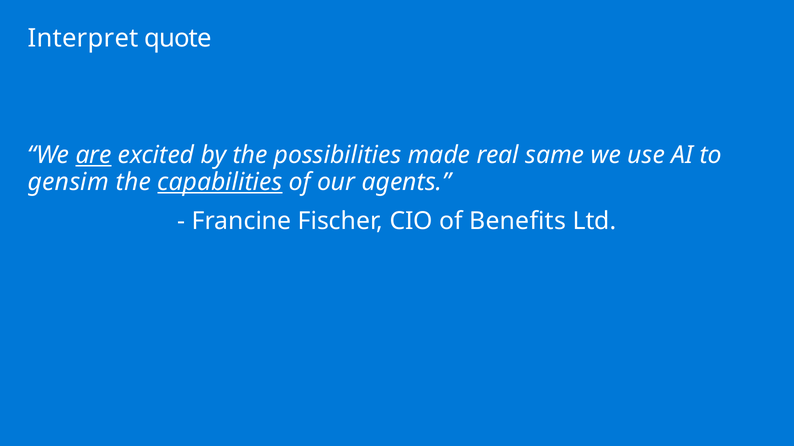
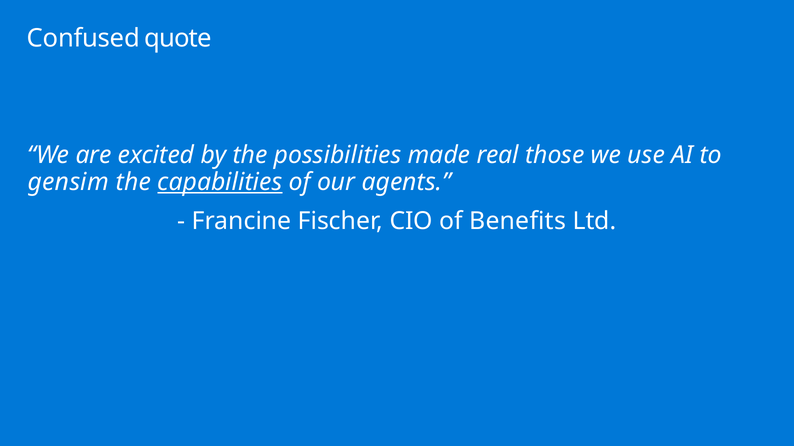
Interpret: Interpret -> Confused
are underline: present -> none
same: same -> those
